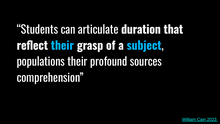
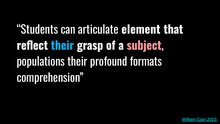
duration: duration -> element
subject colour: light blue -> pink
sources: sources -> formats
